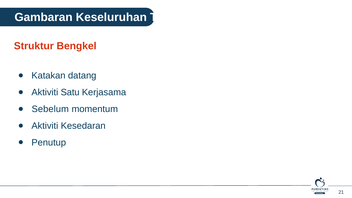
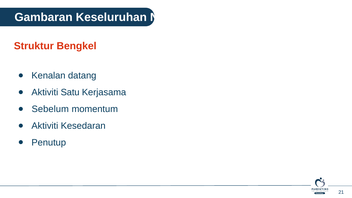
Tepi: Tepi -> Nilai
Katakan: Katakan -> Kenalan
